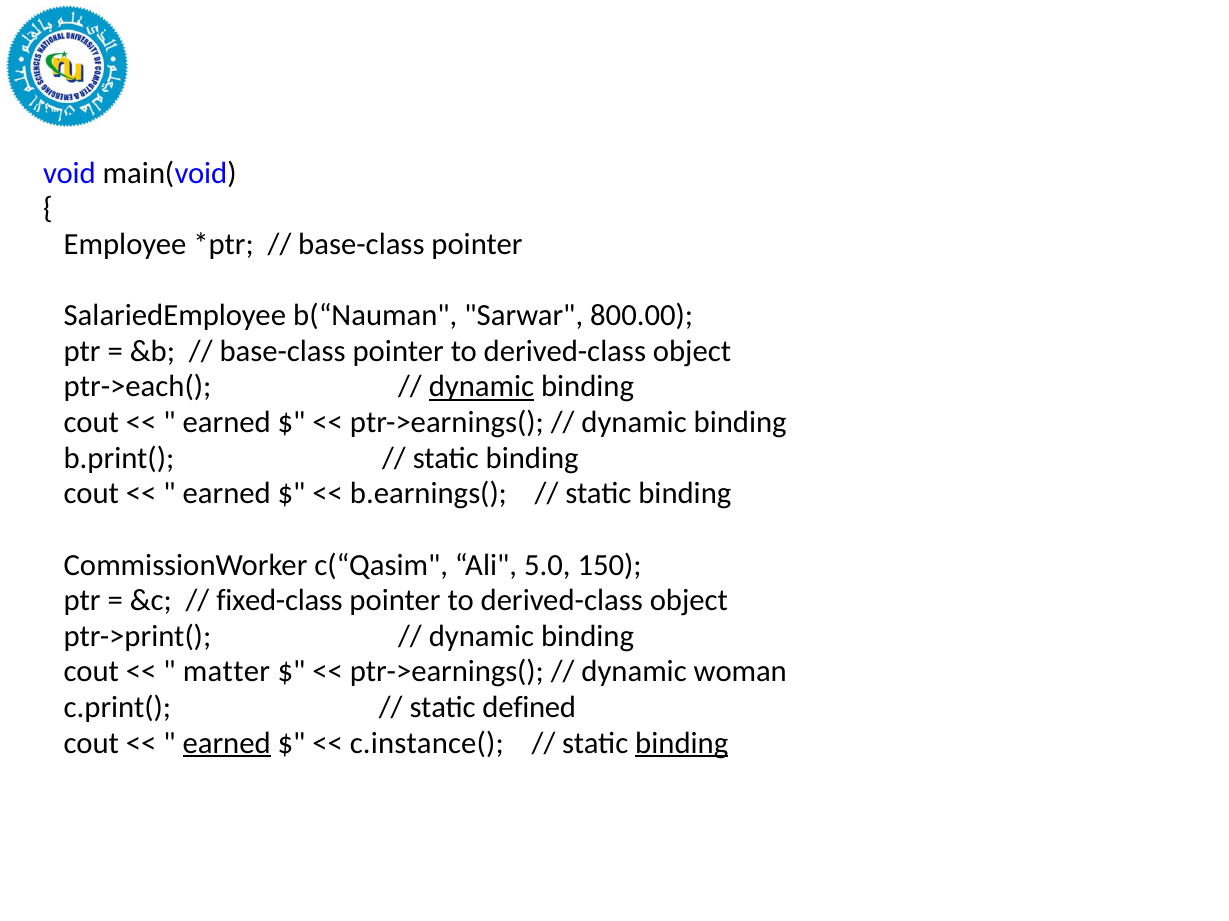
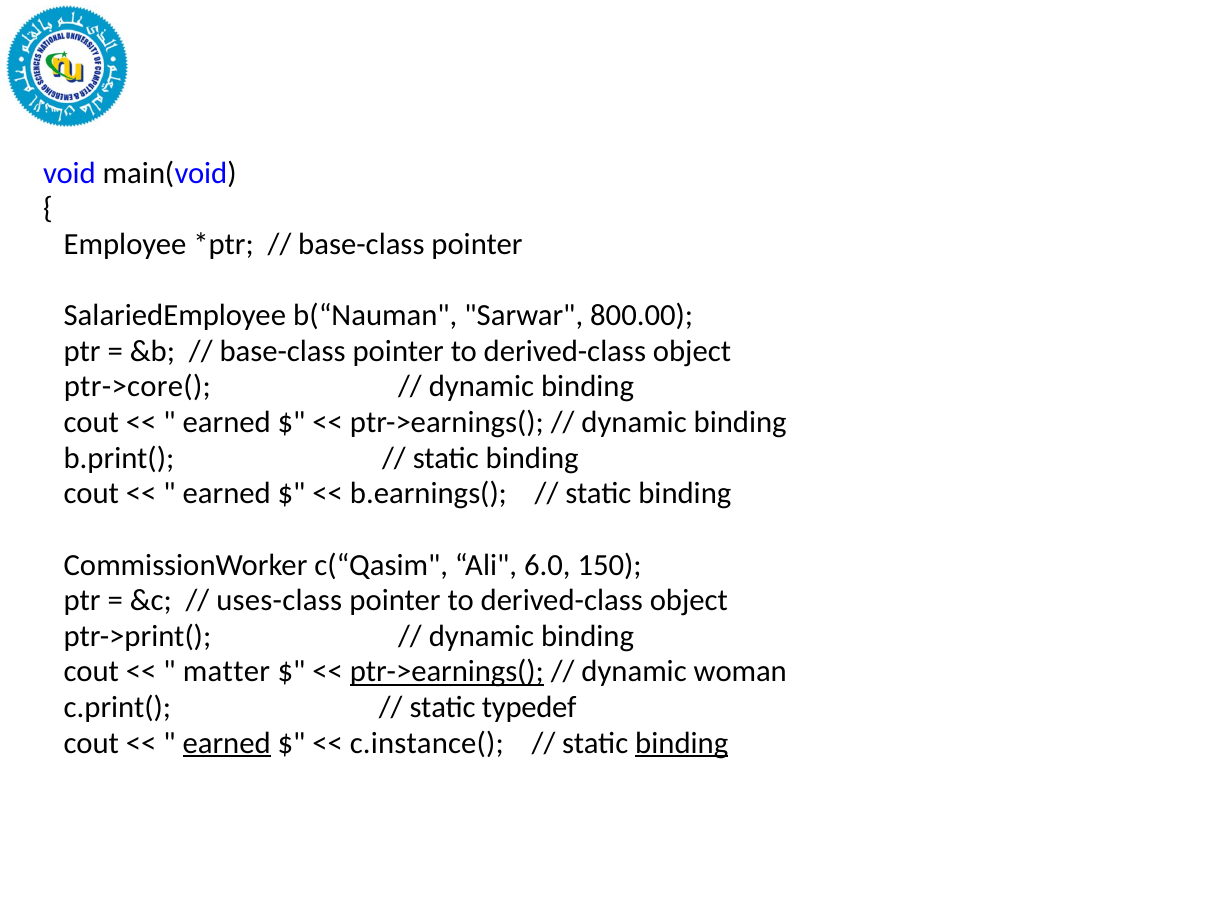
ptr->each(: ptr->each( -> ptr->core(
dynamic at (481, 387) underline: present -> none
5.0: 5.0 -> 6.0
fixed-class: fixed-class -> uses-class
ptr->earnings( at (447, 672) underline: none -> present
defined: defined -> typedef
